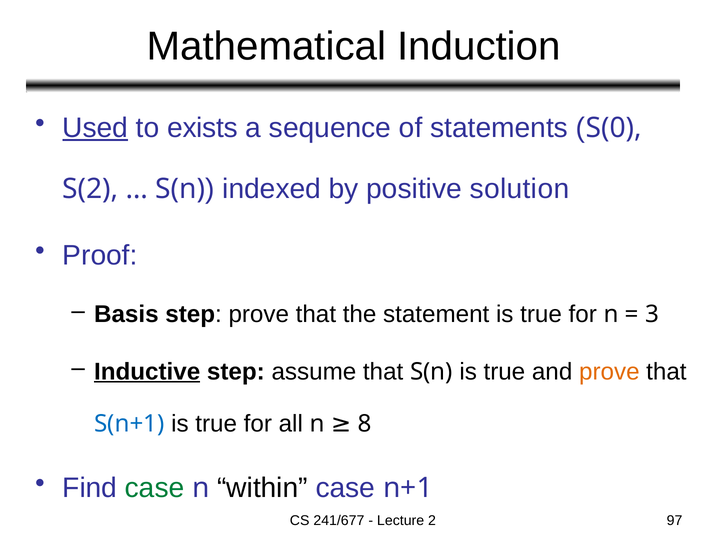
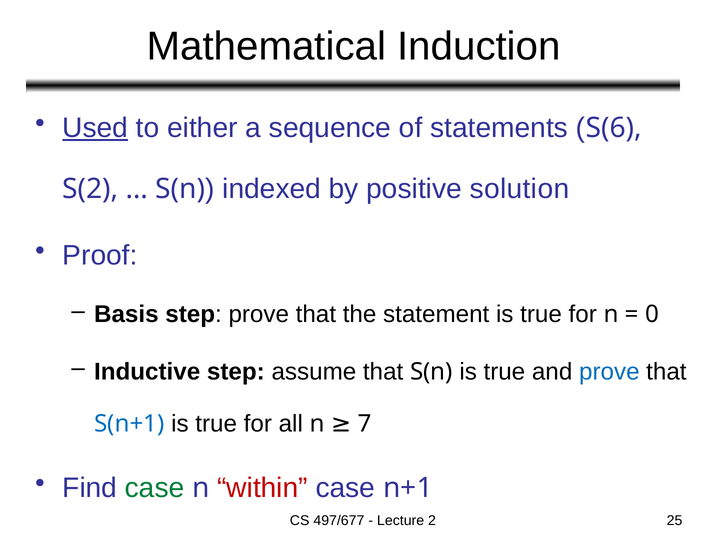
exists: exists -> either
S(0: S(0 -> S(6
3: 3 -> 0
Inductive underline: present -> none
prove at (609, 372) colour: orange -> blue
8: 8 -> 7
within colour: black -> red
241/677: 241/677 -> 497/677
97: 97 -> 25
